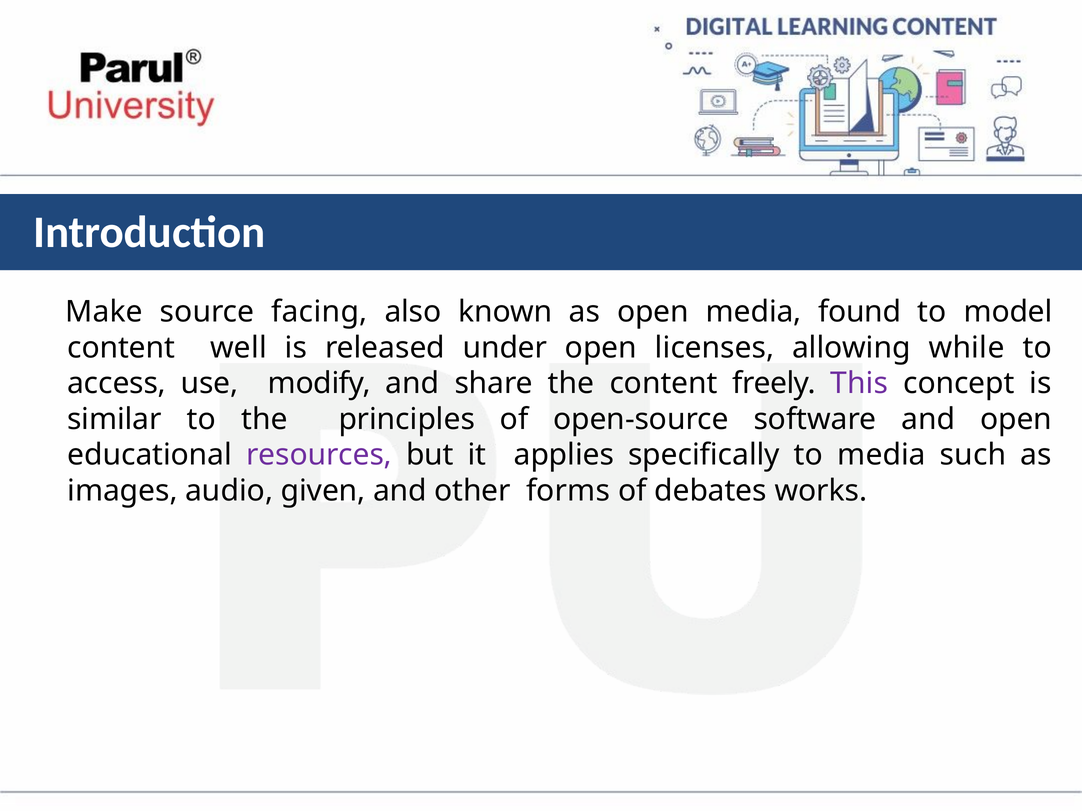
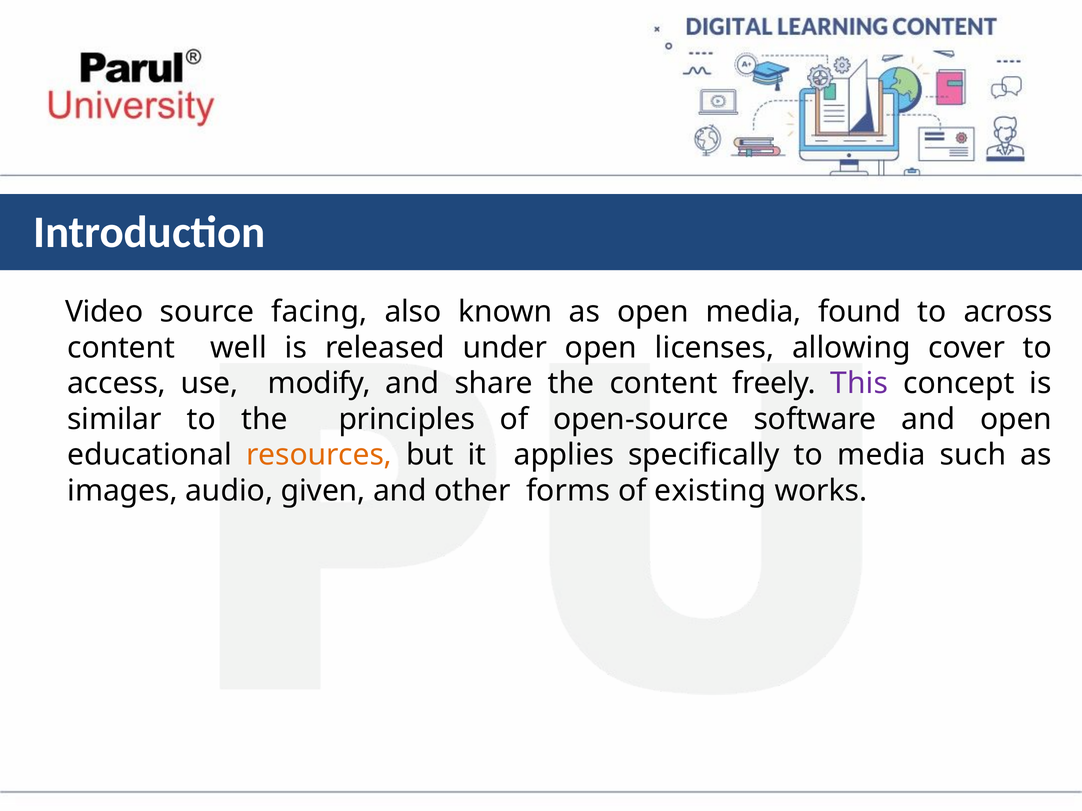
Make: Make -> Video
model: model -> across
while: while -> cover
resources colour: purple -> orange
debates: debates -> existing
